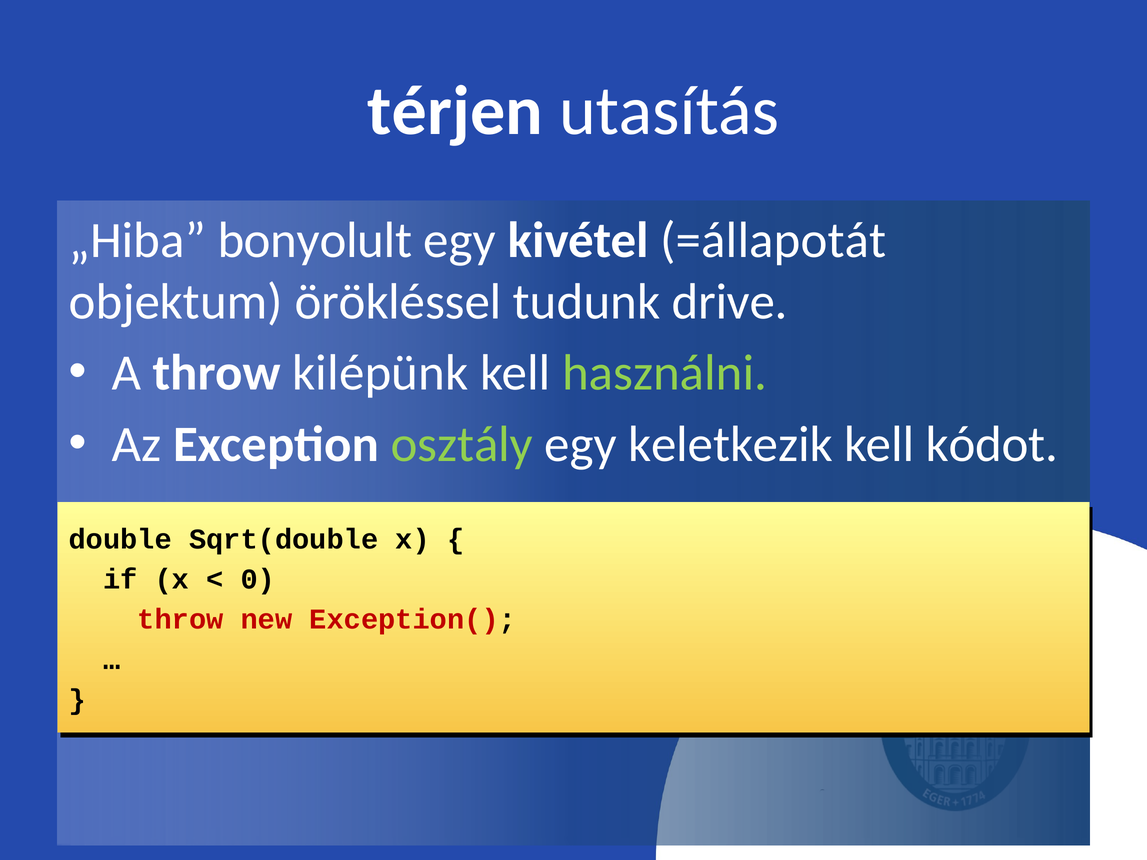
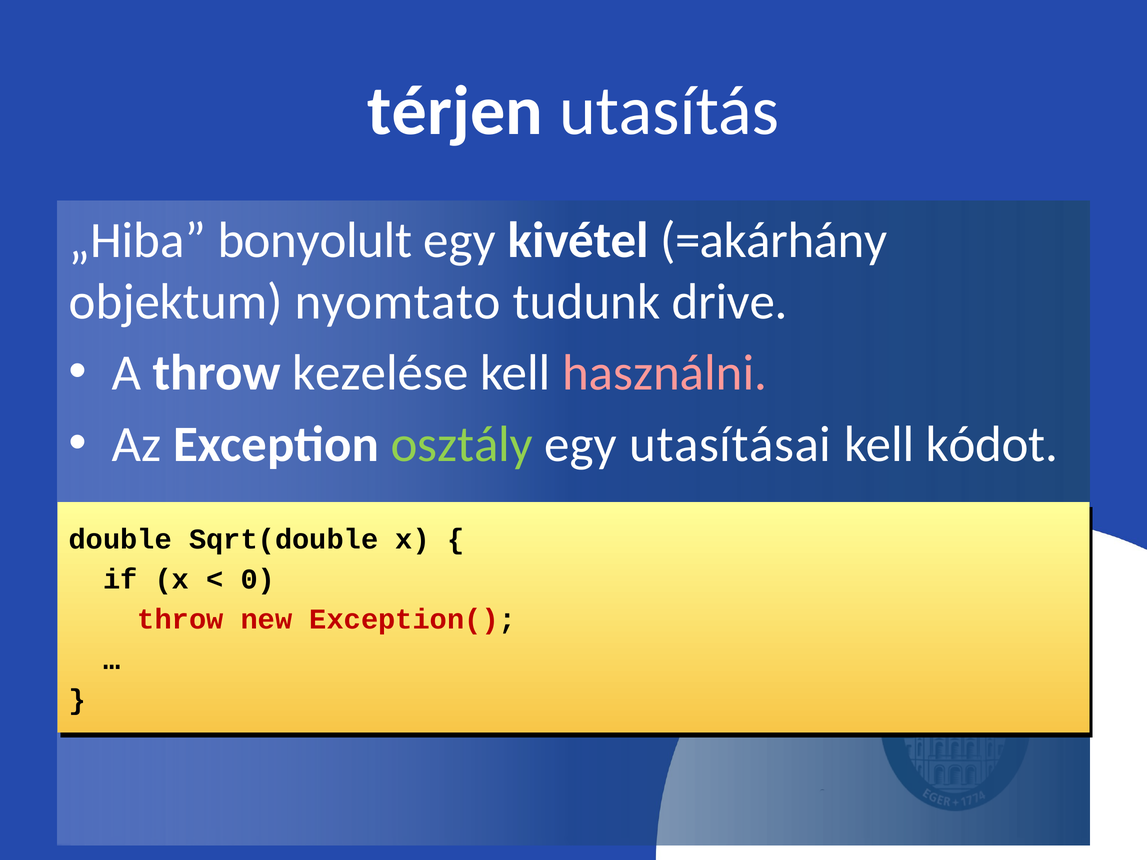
=állapotát: =állapotát -> =akárhány
örökléssel: örökléssel -> nyomtato
kilépünk: kilépünk -> kezelése
használni colour: light green -> pink
keletkezik: keletkezik -> utasításai
